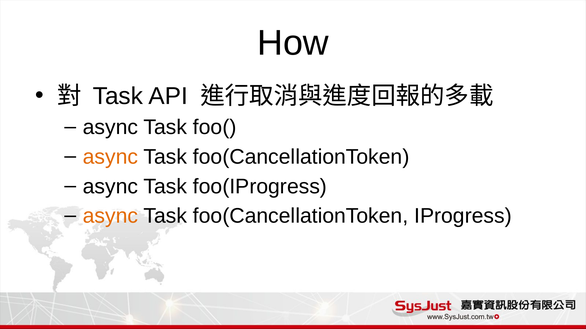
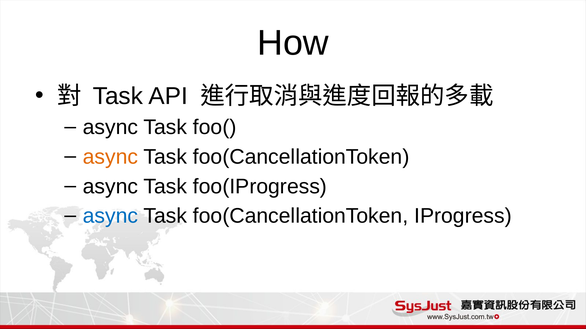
async at (110, 216) colour: orange -> blue
